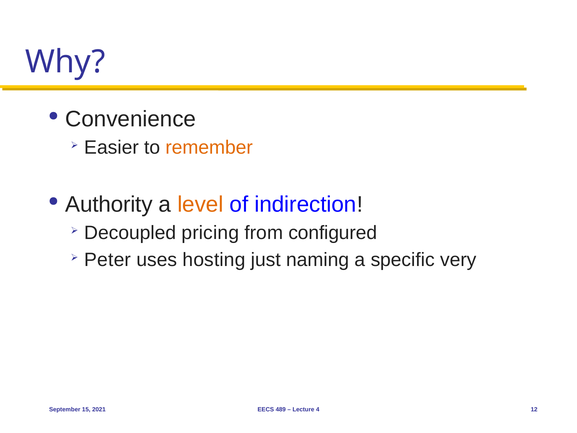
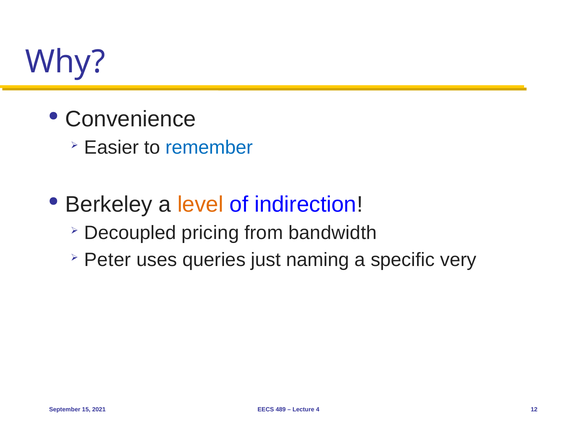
remember colour: orange -> blue
Authority: Authority -> Berkeley
configured: configured -> bandwidth
hosting: hosting -> queries
